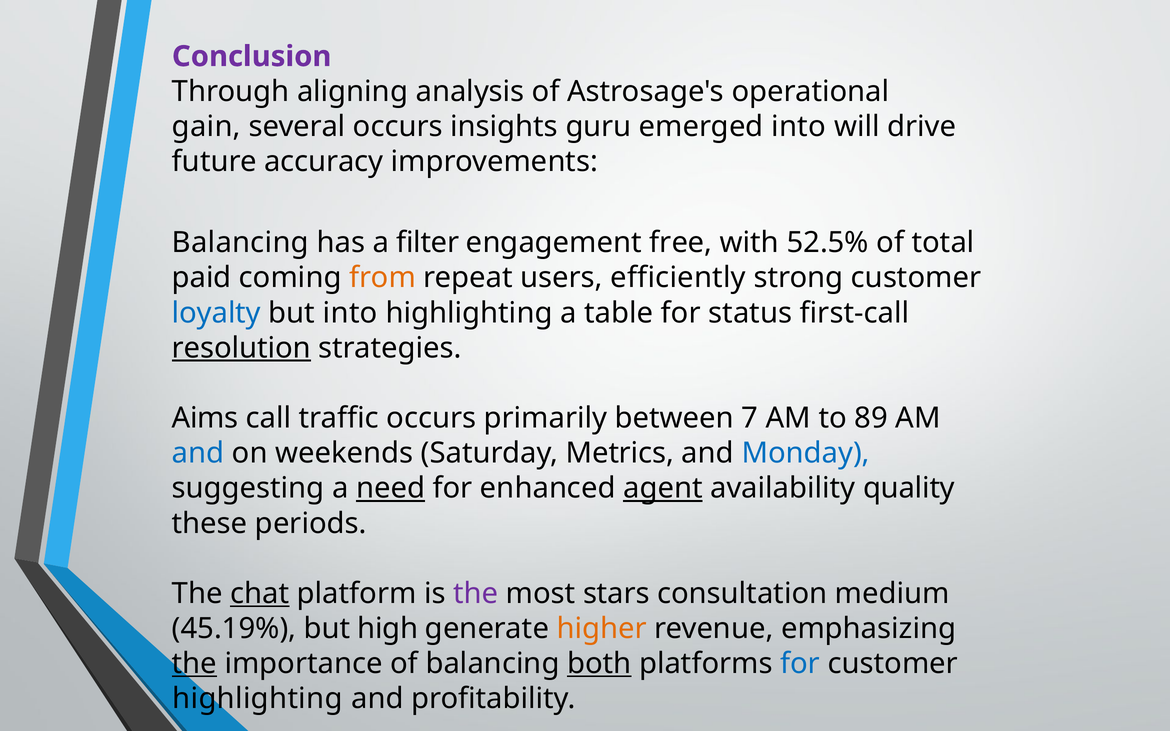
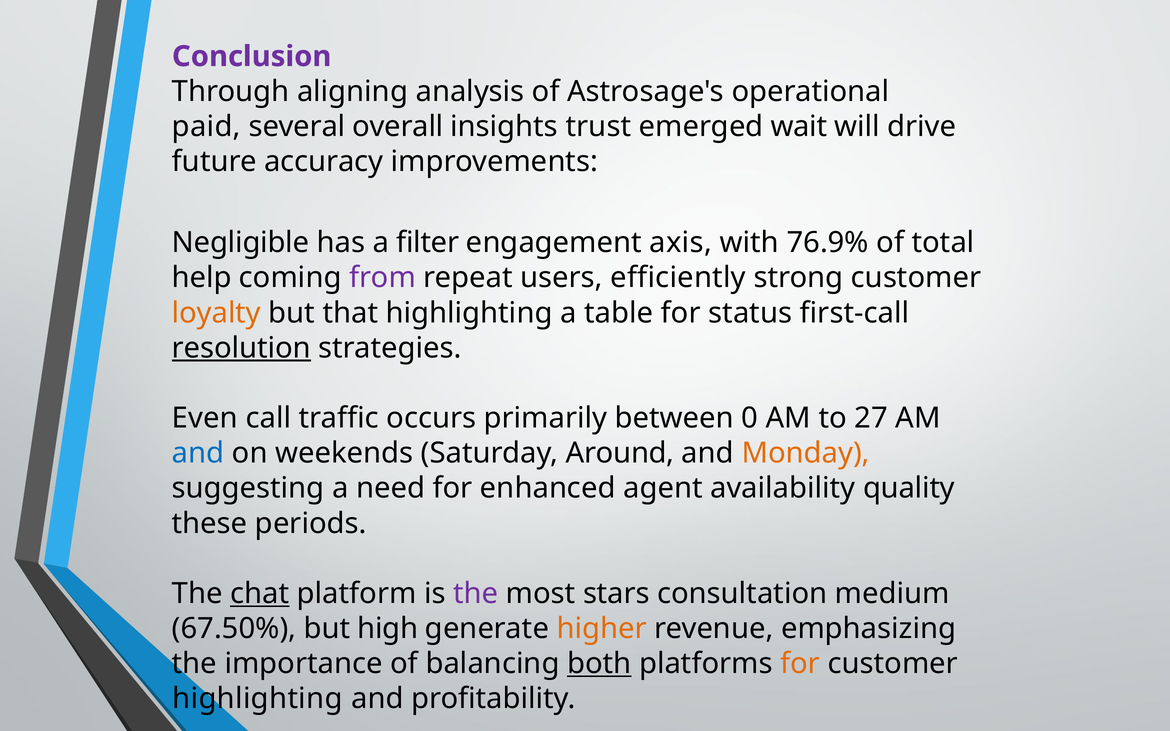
gain: gain -> paid
several occurs: occurs -> overall
guru: guru -> trust
emerged into: into -> wait
Balancing at (240, 243): Balancing -> Negligible
free: free -> axis
52.5%: 52.5% -> 76.9%
paid: paid -> help
from colour: orange -> purple
loyalty colour: blue -> orange
but into: into -> that
Aims: Aims -> Even
7: 7 -> 0
89: 89 -> 27
Metrics: Metrics -> Around
Monday colour: blue -> orange
need underline: present -> none
agent underline: present -> none
45.19%: 45.19% -> 67.50%
the at (194, 664) underline: present -> none
for at (800, 664) colour: blue -> orange
